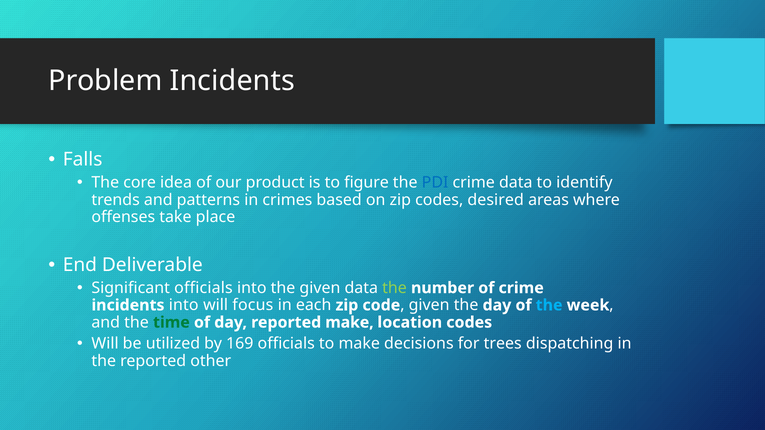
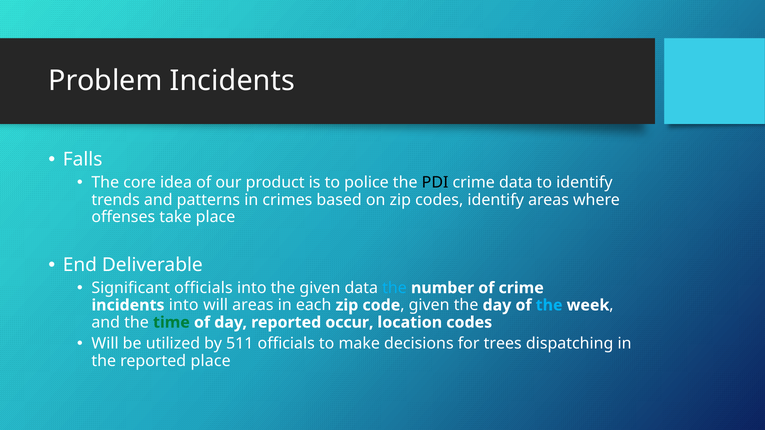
figure: figure -> police
PDI colour: blue -> black
codes desired: desired -> identify
the at (394, 288) colour: light green -> light blue
will focus: focus -> areas
reported make: make -> occur
169: 169 -> 511
reported other: other -> place
